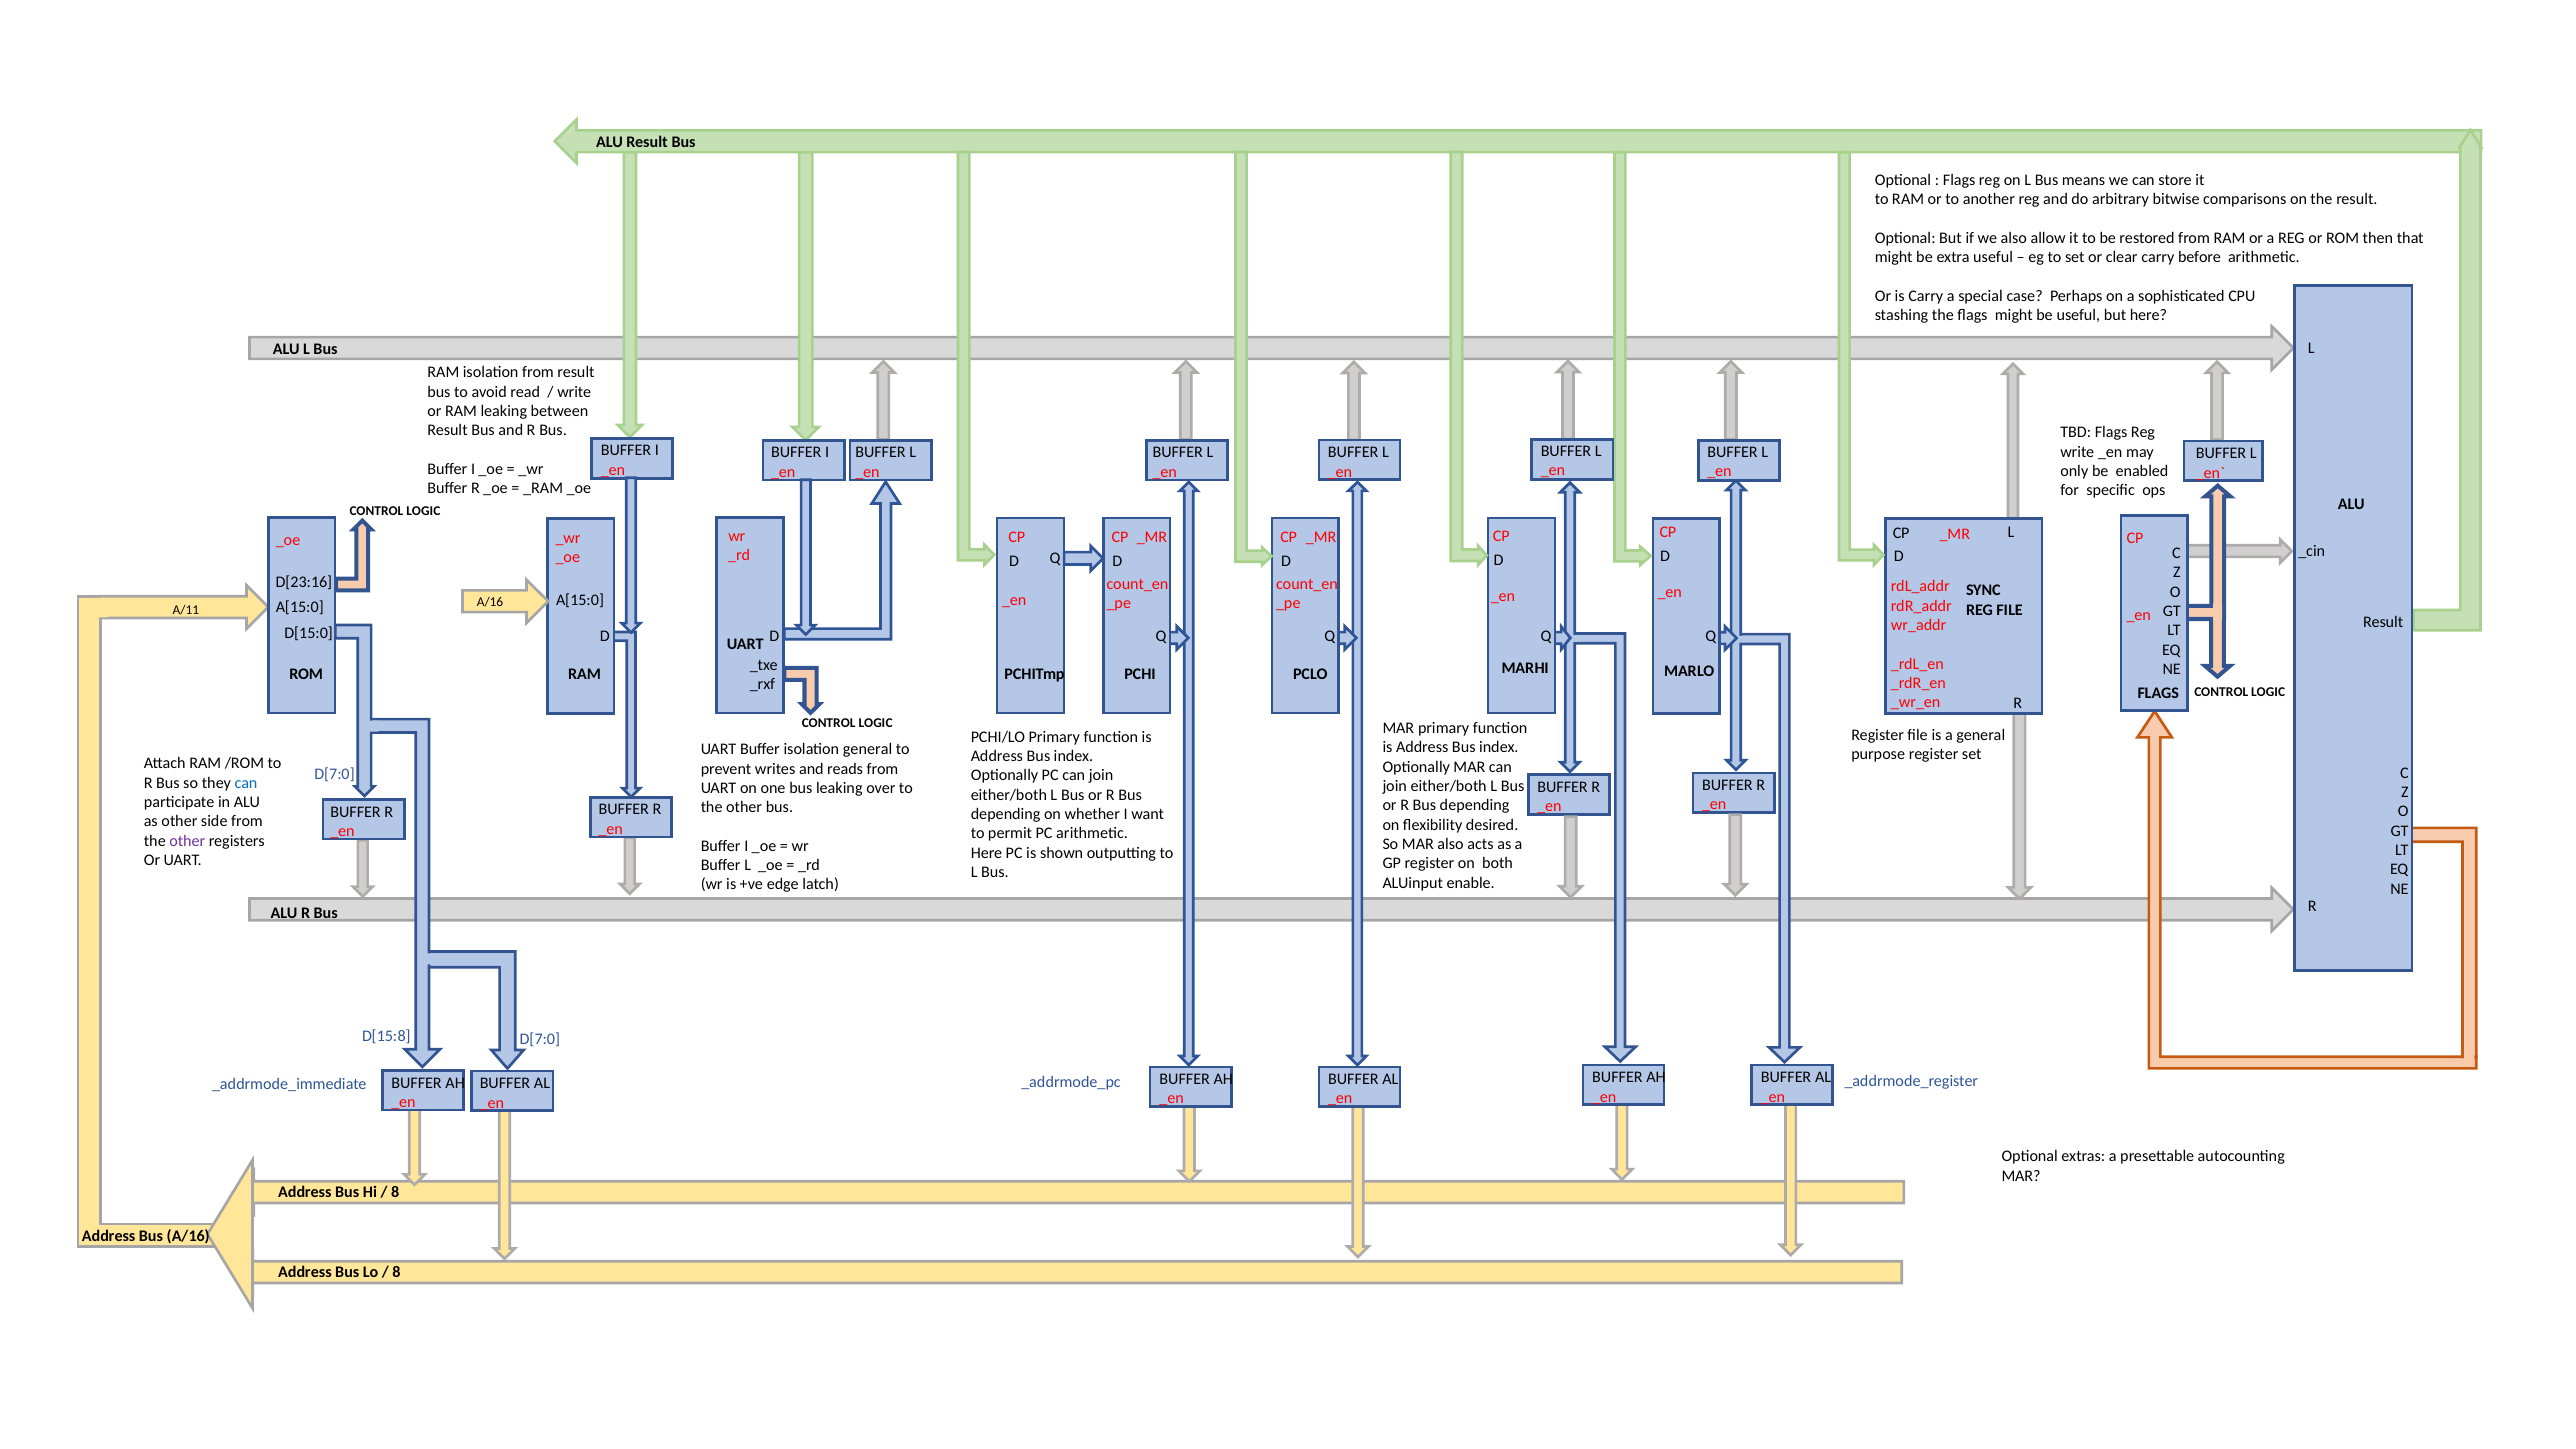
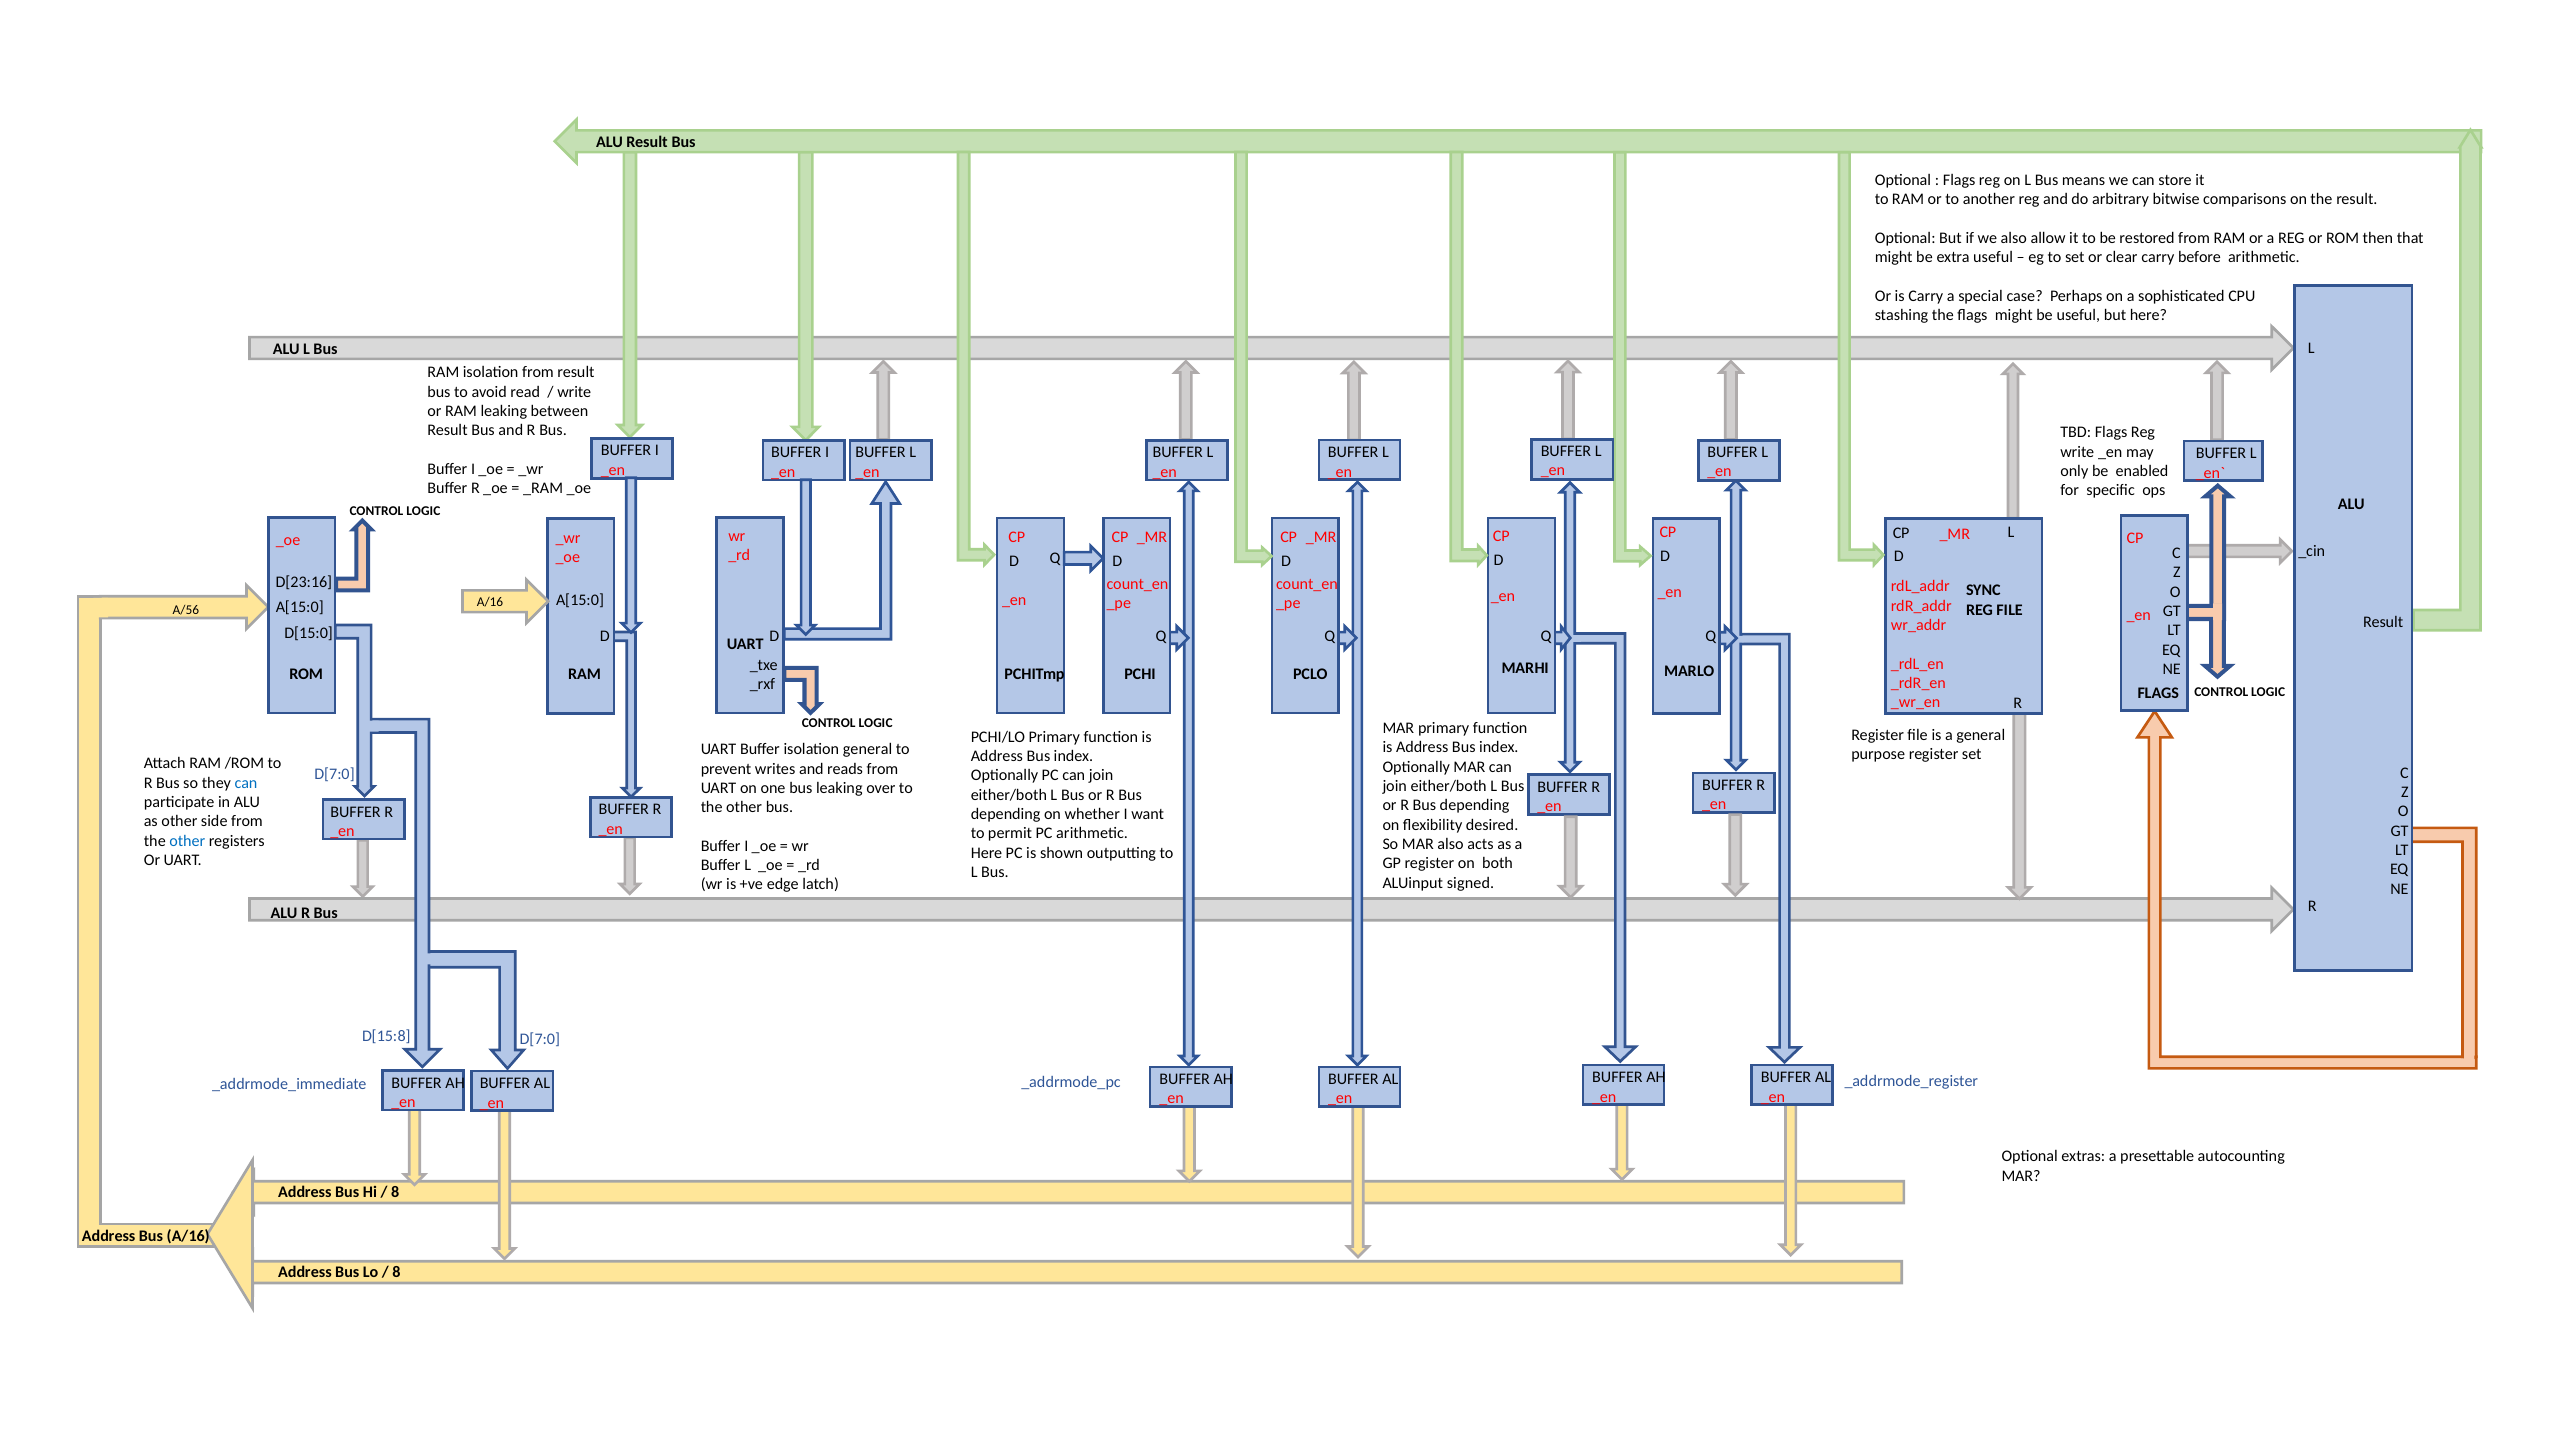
A/11: A/11 -> A/56
other at (187, 841) colour: purple -> blue
enable: enable -> signed
